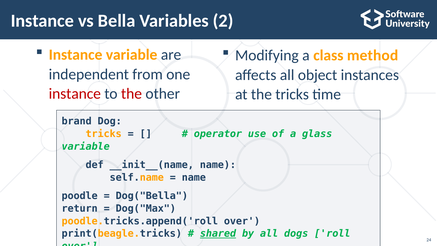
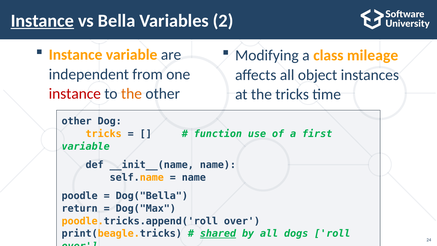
Instance at (42, 21) underline: none -> present
method: method -> mileage
the at (132, 94) colour: red -> orange
brand at (77, 121): brand -> other
operator: operator -> function
glass: glass -> first
